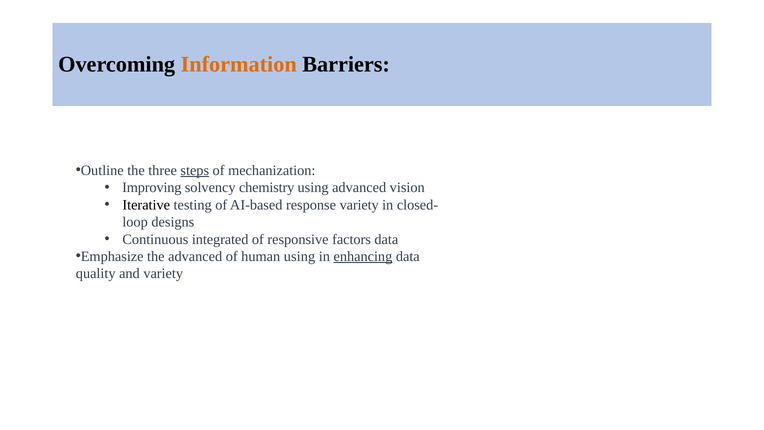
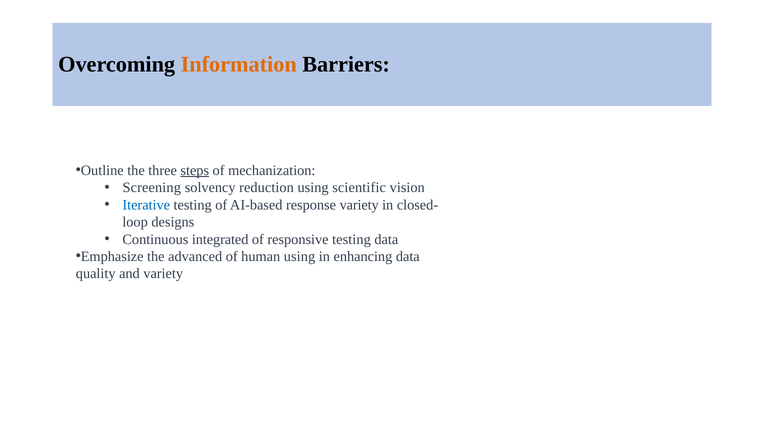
Improving: Improving -> Screening
chemistry: chemistry -> reduction
using advanced: advanced -> scientific
Iterative colour: black -> blue
responsive factors: factors -> testing
enhancing underline: present -> none
